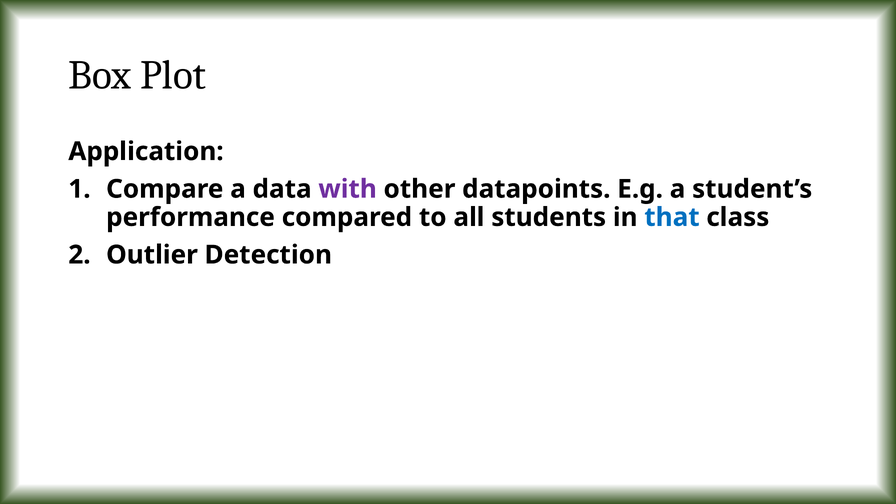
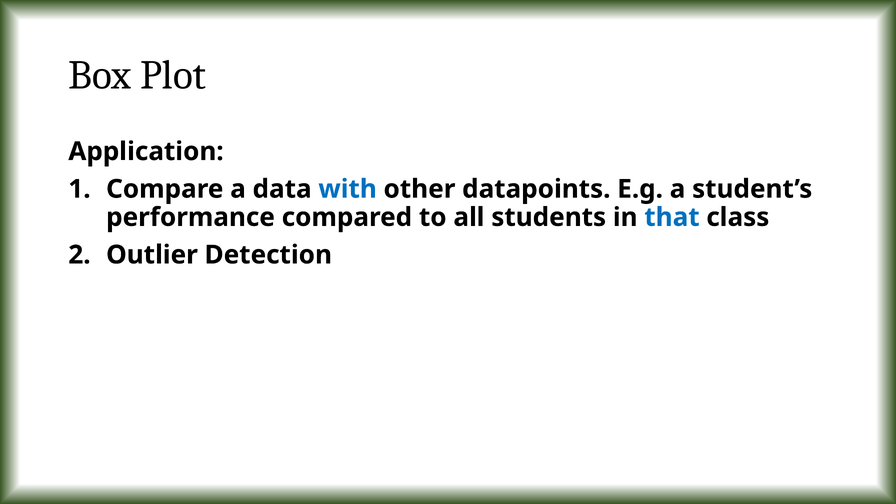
with colour: purple -> blue
